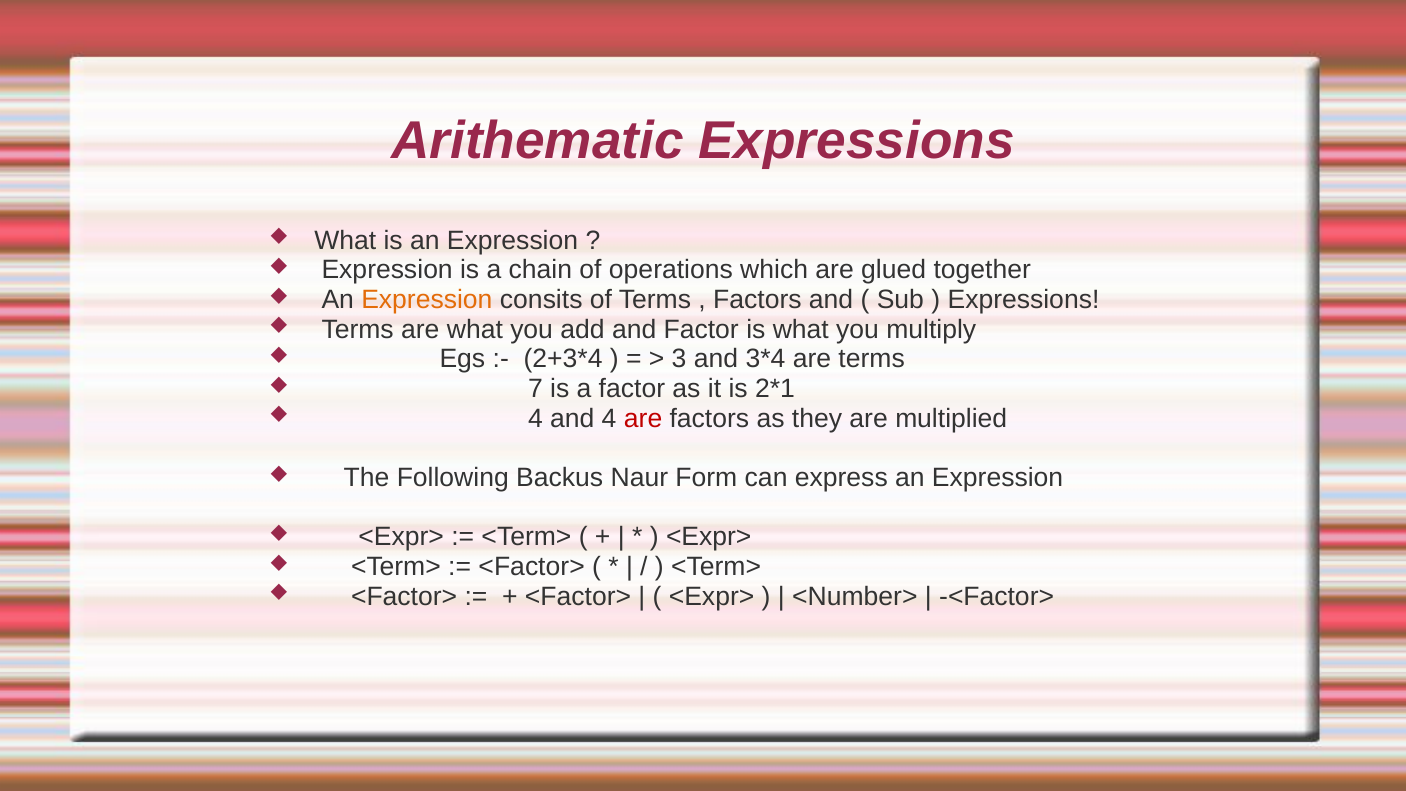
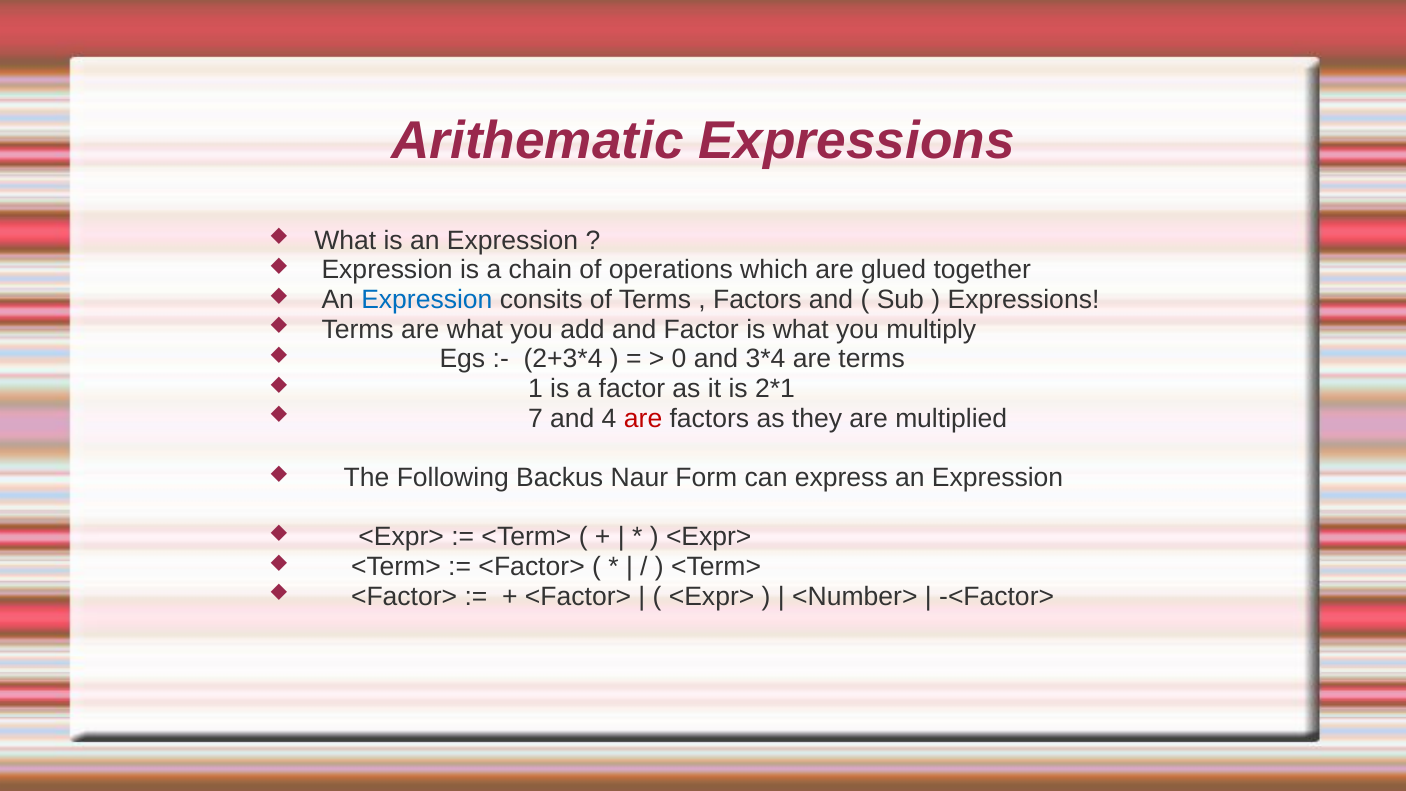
Expression at (427, 300) colour: orange -> blue
3: 3 -> 0
7: 7 -> 1
4 at (535, 418): 4 -> 7
